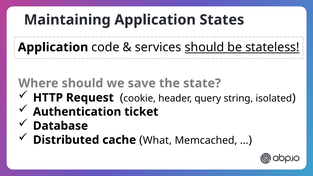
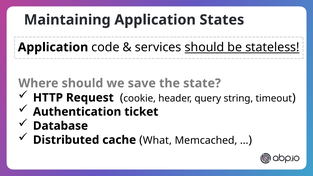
isolated: isolated -> timeout
